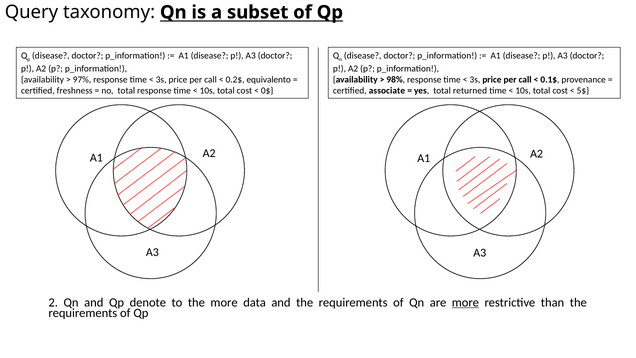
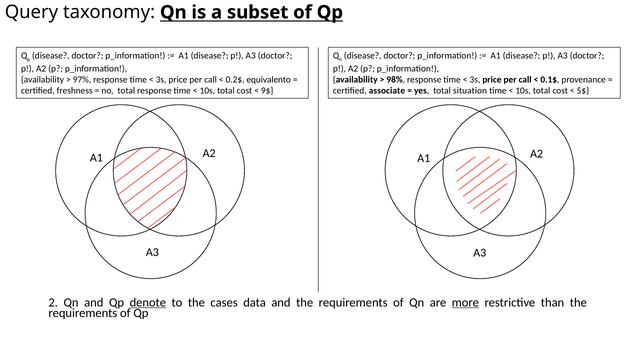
0$: 0$ -> 9$
returned: returned -> situation
denote underline: none -> present
the more: more -> cases
